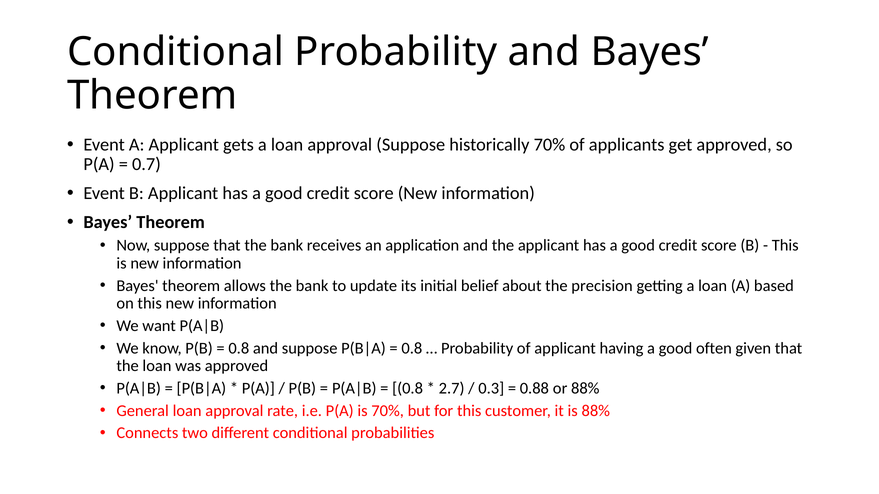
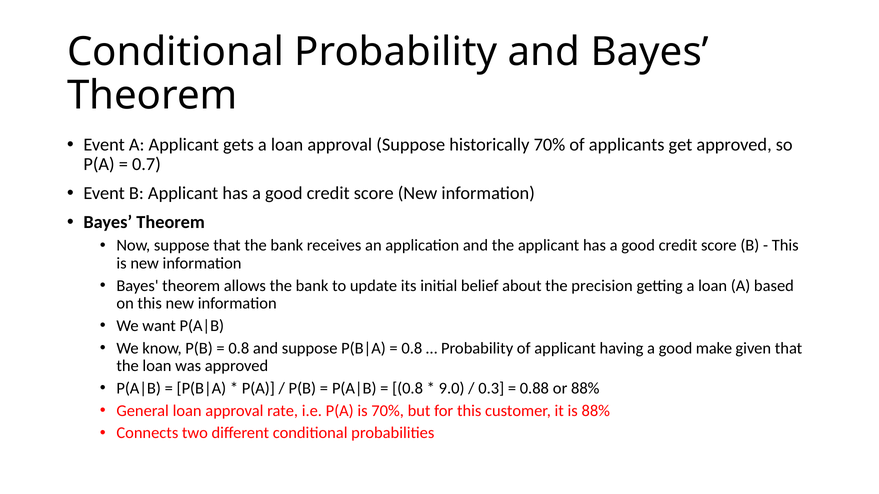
often: often -> make
2.7: 2.7 -> 9.0
